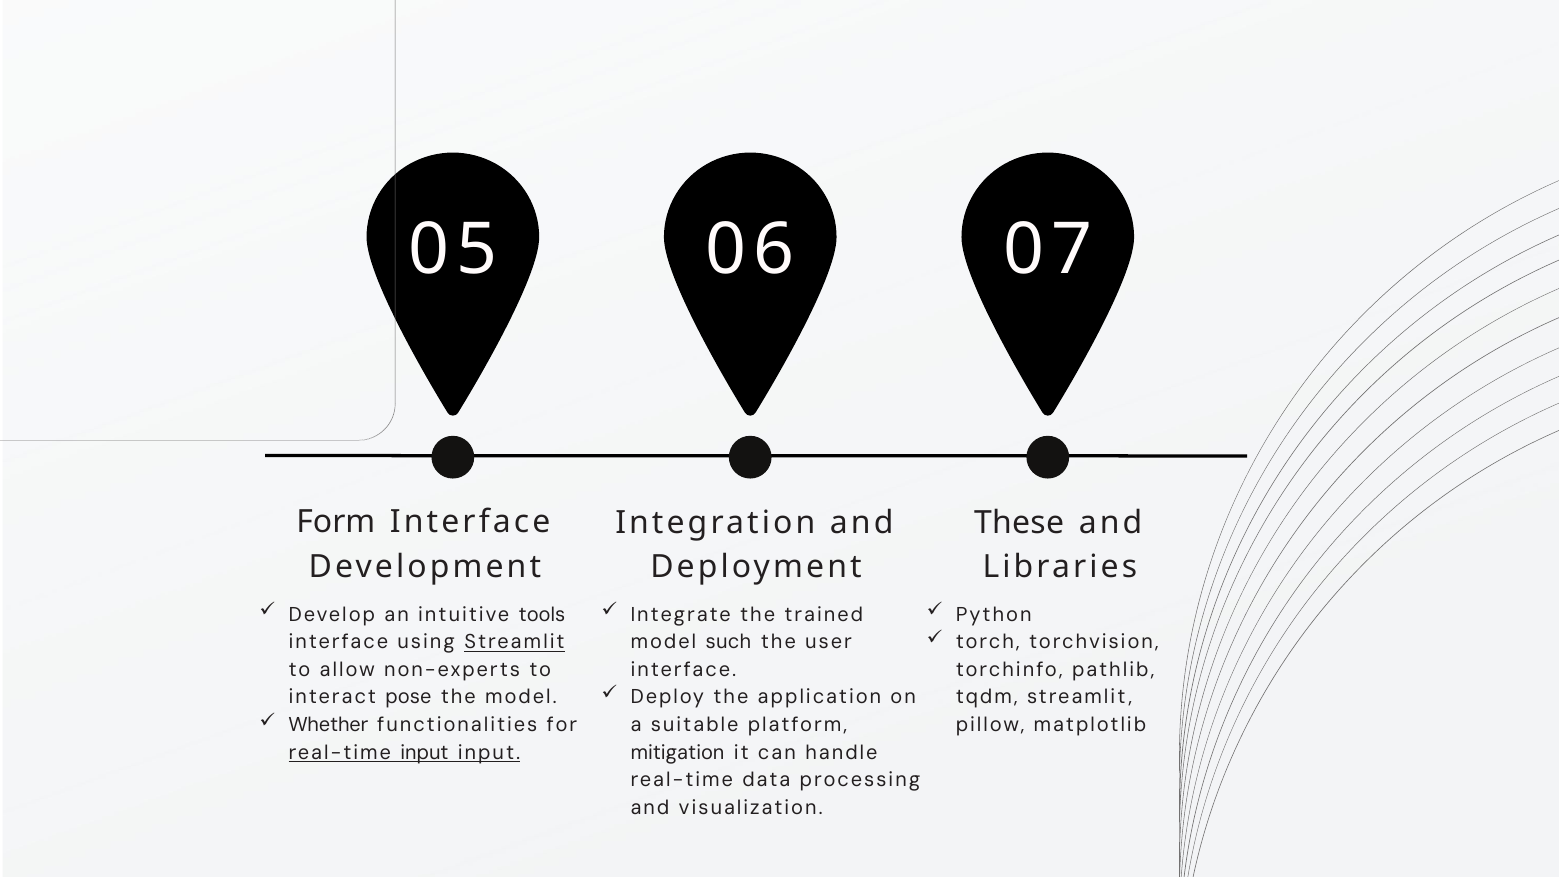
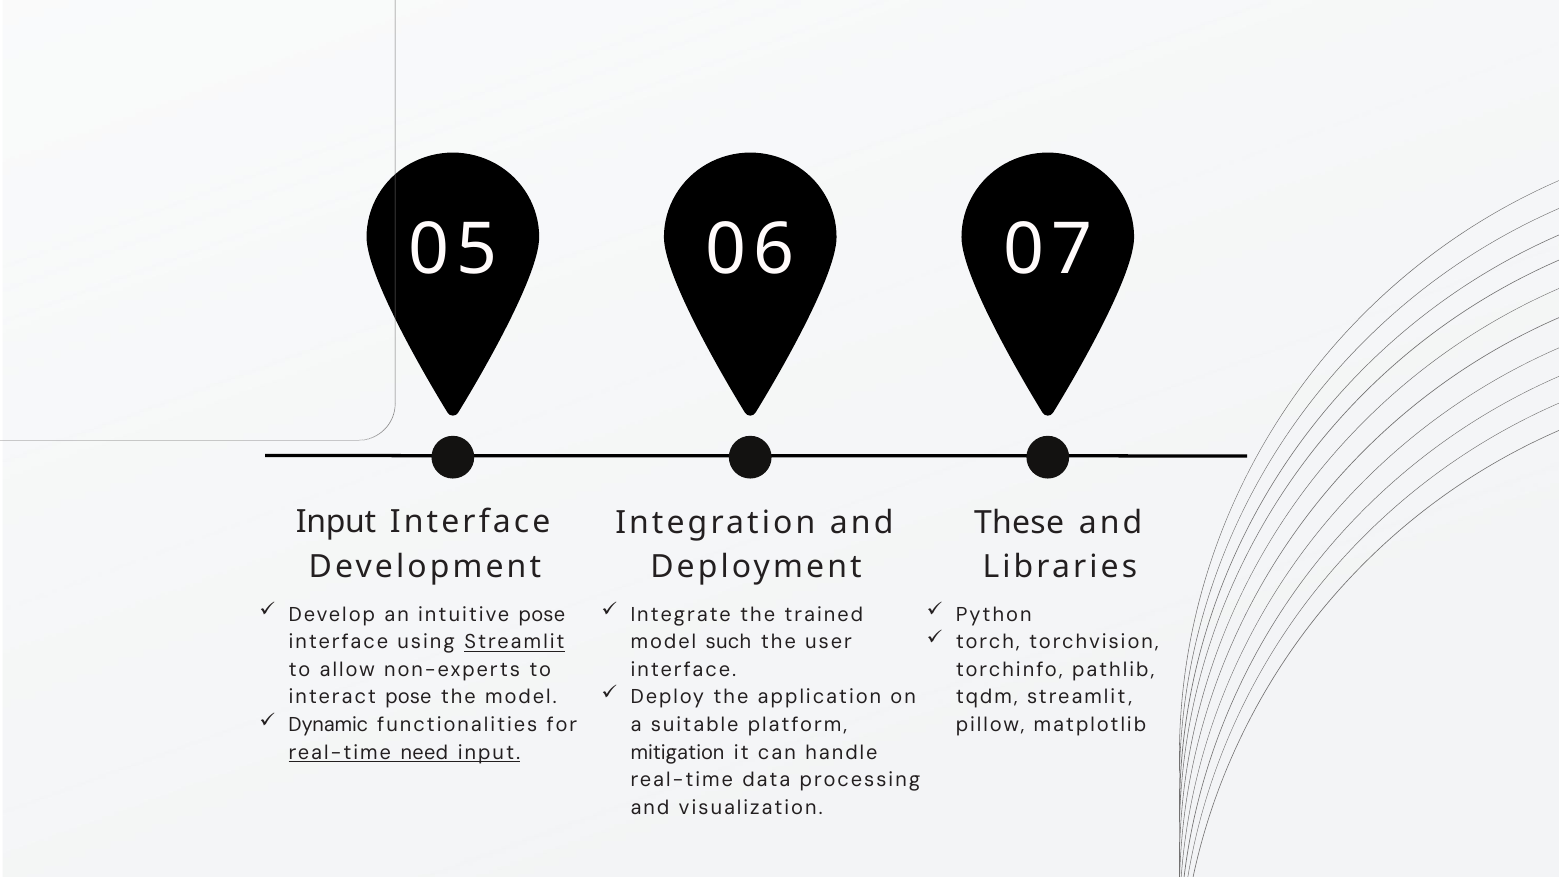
Form at (336, 522): Form -> Input
intuitive tools: tools -> pose
Whether: Whether -> Dynamic
real-time input: input -> need
